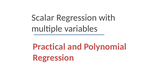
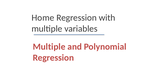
Scalar: Scalar -> Home
Practical at (49, 47): Practical -> Multiple
